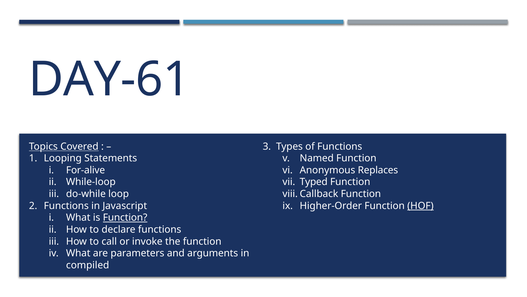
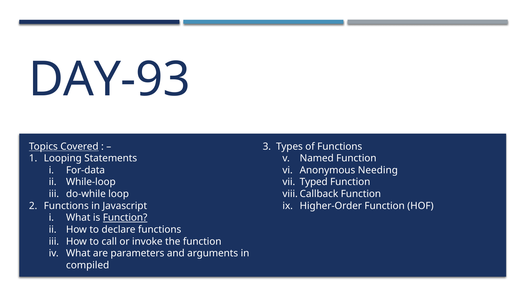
DAY-61: DAY-61 -> DAY-93
For-alive: For-alive -> For-data
Replaces: Replaces -> Needing
HOF underline: present -> none
